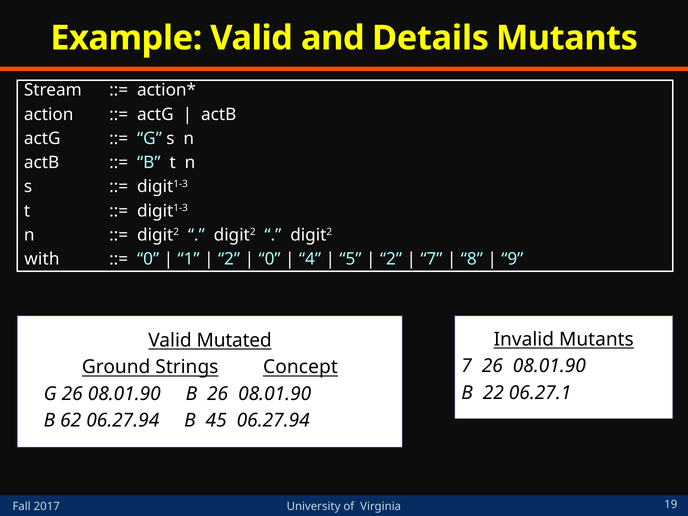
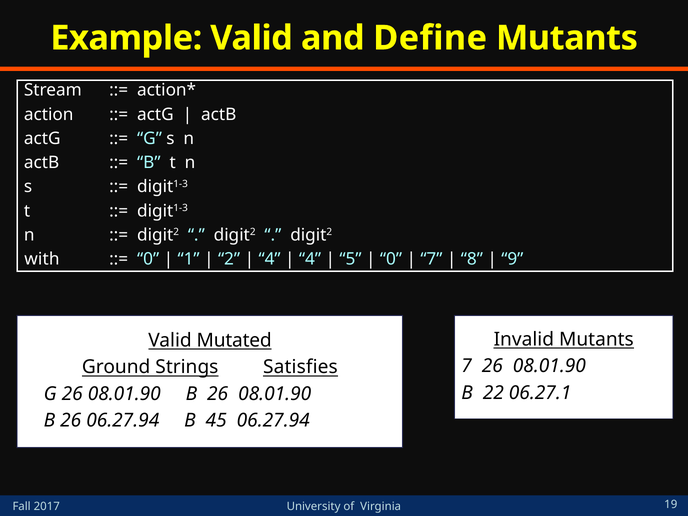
Details: Details -> Define
0 at (270, 259): 0 -> 4
2 at (391, 259): 2 -> 0
Concept: Concept -> Satisfies
62 at (71, 421): 62 -> 26
